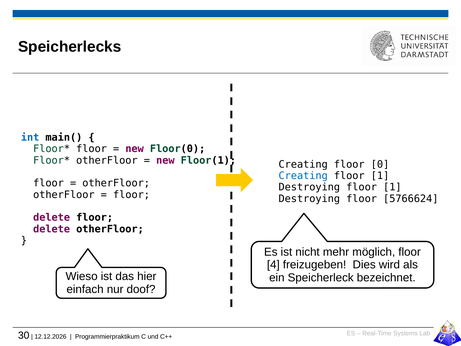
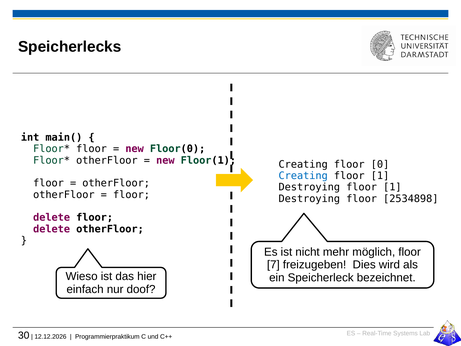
int colour: blue -> black
5766624: 5766624 -> 2534898
4: 4 -> 7
